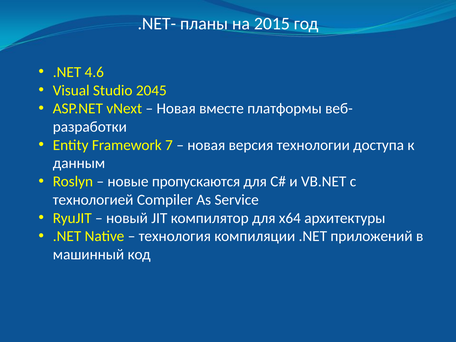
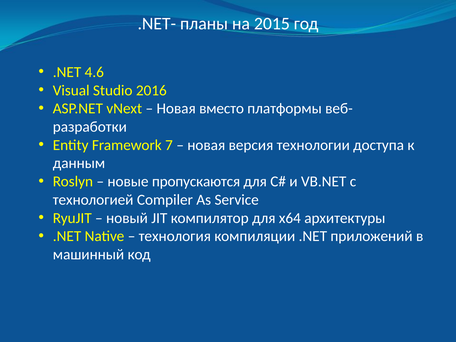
2045: 2045 -> 2016
вместе: вместе -> вместо
